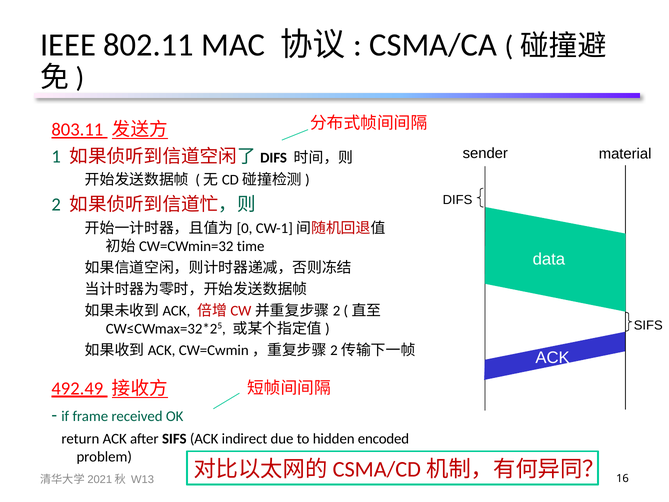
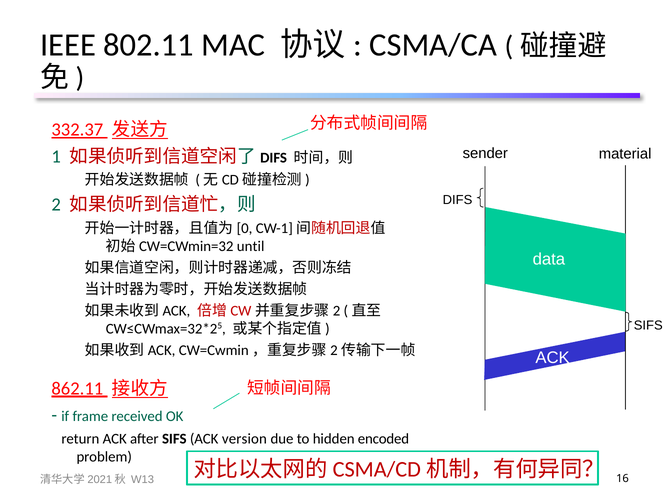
803.11: 803.11 -> 332.37
time: time -> until
492.49: 492.49 -> 862.11
indirect: indirect -> version
